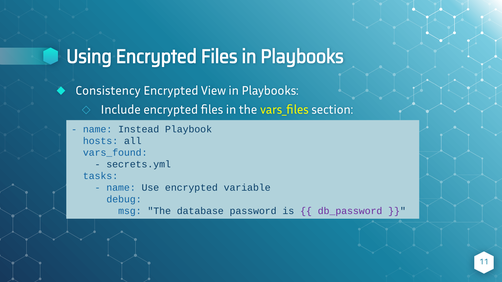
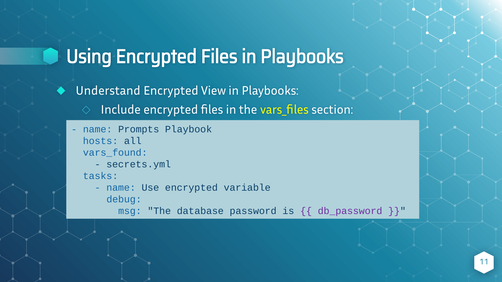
Consistency: Consistency -> Understand
Instead: Instead -> Prompts
